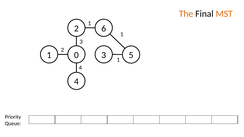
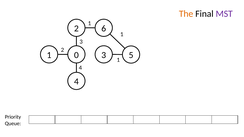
MST colour: orange -> purple
